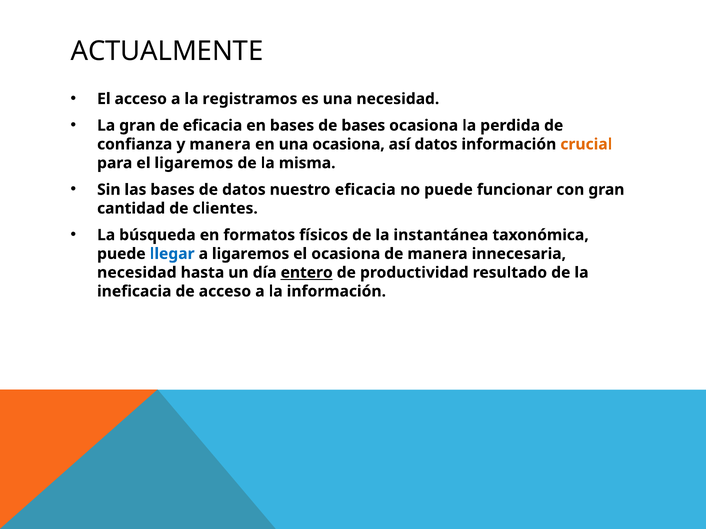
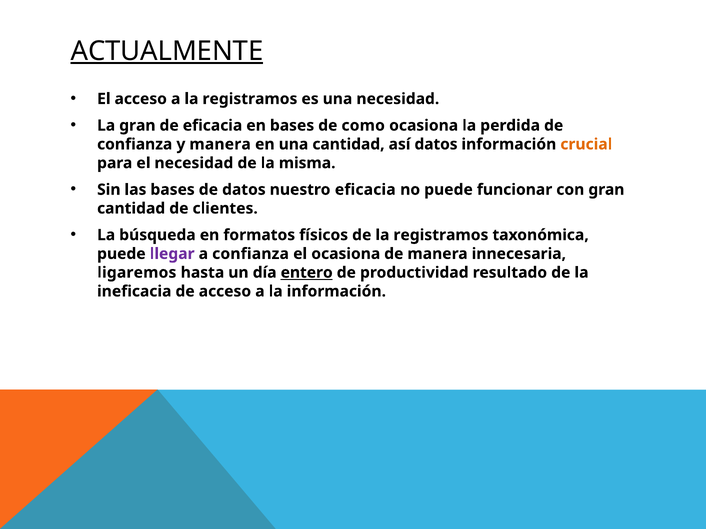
ACTUALMENTE underline: none -> present
de bases: bases -> como
una ocasiona: ocasiona -> cantidad
el ligaremos: ligaremos -> necesidad
de la instantánea: instantánea -> registramos
llegar colour: blue -> purple
a ligaremos: ligaremos -> confianza
necesidad at (137, 273): necesidad -> ligaremos
